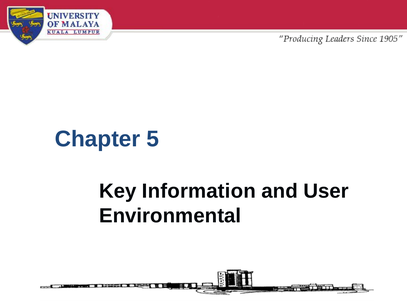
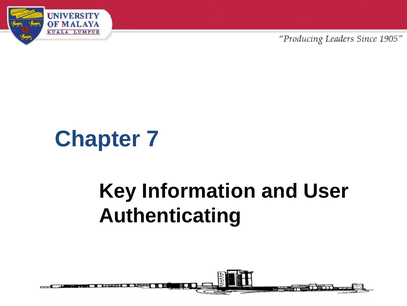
5: 5 -> 7
Environmental: Environmental -> Authenticating
